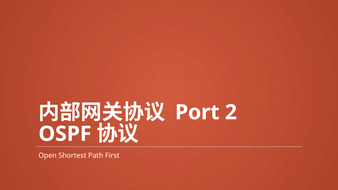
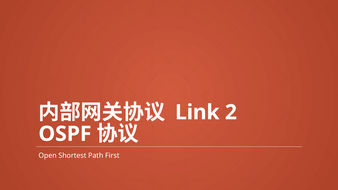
Port: Port -> Link
